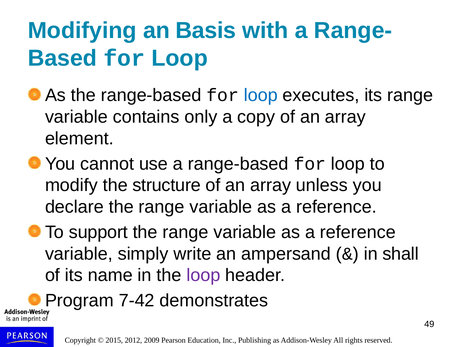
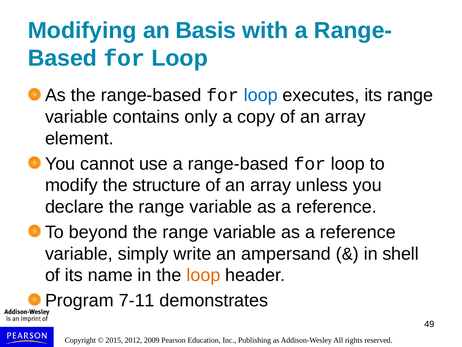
support: support -> beyond
shall: shall -> shell
loop at (203, 275) colour: purple -> orange
7-42: 7-42 -> 7-11
